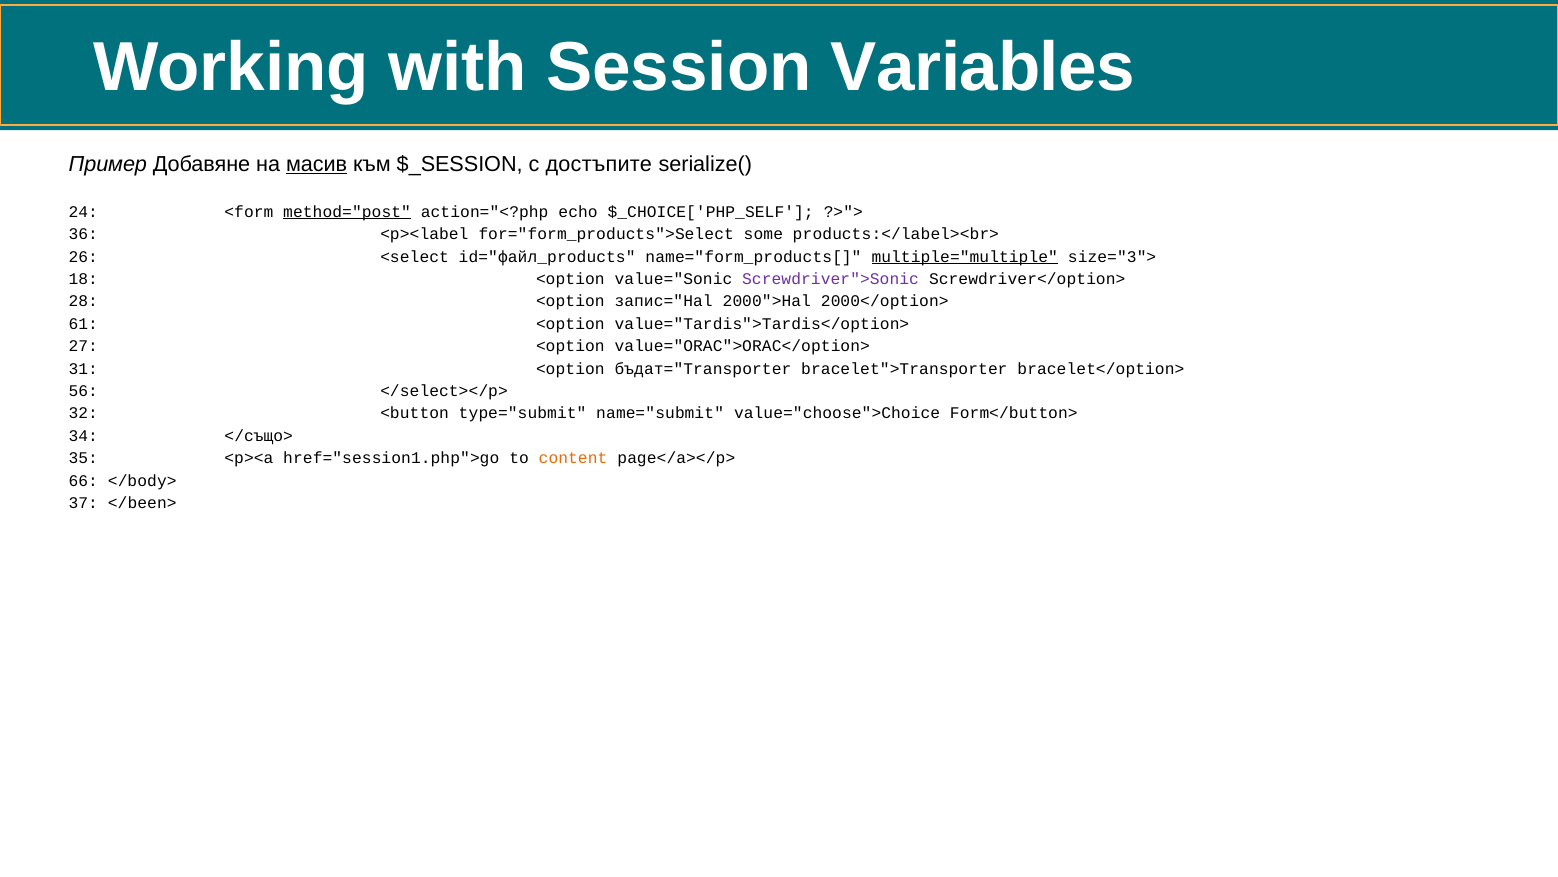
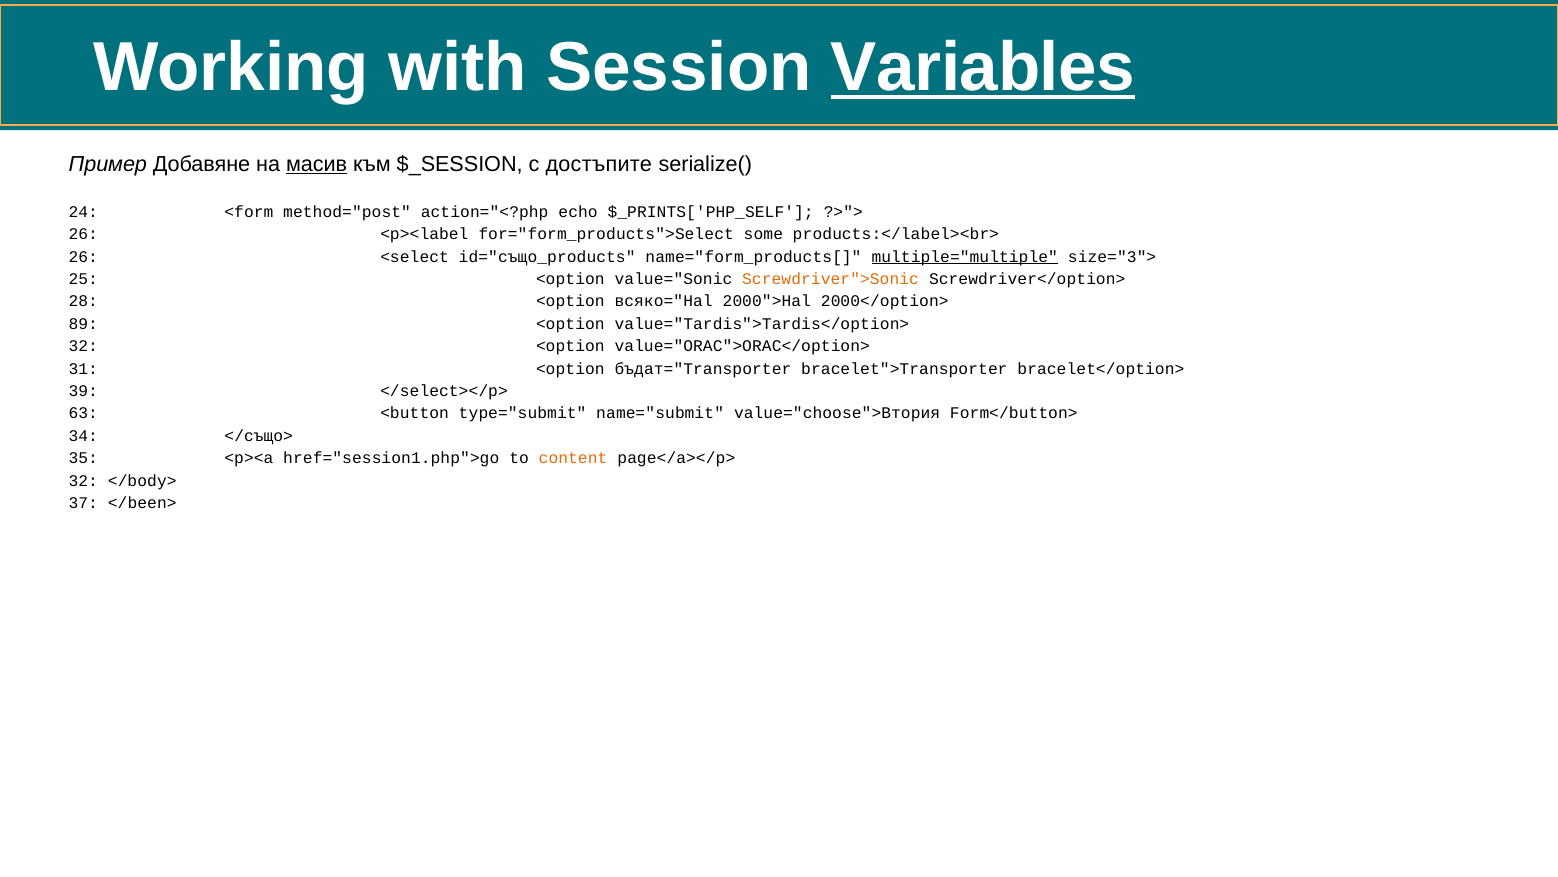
Variables underline: none -> present
method="post underline: present -> none
$_CHOICE['PHP_SELF: $_CHOICE['PHP_SELF -> $_PRINTS['PHP_SELF
36 at (83, 234): 36 -> 26
id="файл_products: id="файл_products -> id="също_products
18: 18 -> 25
Screwdriver">Sonic colour: purple -> orange
запис="Hal: запис="Hal -> всяко="Hal
61: 61 -> 89
27 at (83, 346): 27 -> 32
56: 56 -> 39
32: 32 -> 63
value="choose">Choice: value="choose">Choice -> value="choose">Втория
66 at (83, 480): 66 -> 32
